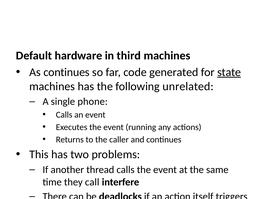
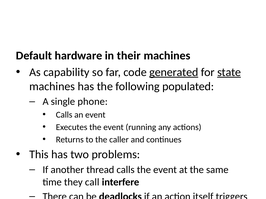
third: third -> their
As continues: continues -> capability
generated underline: none -> present
unrelated: unrelated -> populated
